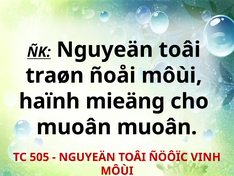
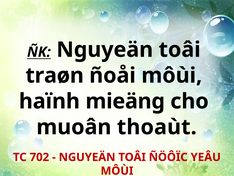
muoân muoân: muoân -> thoaùt
505: 505 -> 702
VINH: VINH -> YEÂU
